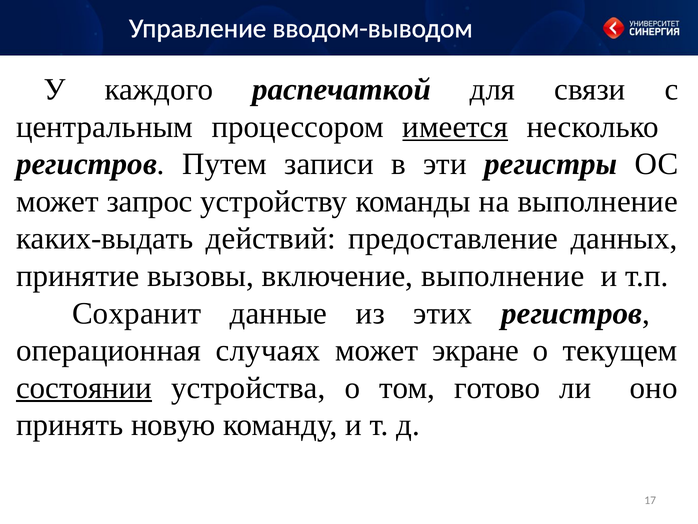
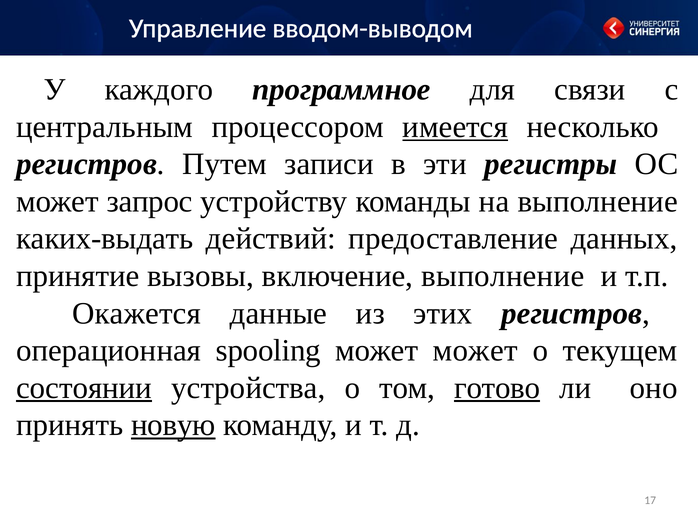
распечаткой: распечаткой -> программное
Сохранит: Сохранит -> Окажется
случаях: случаях -> spooling
может экране: экране -> может
готово underline: none -> present
новую underline: none -> present
